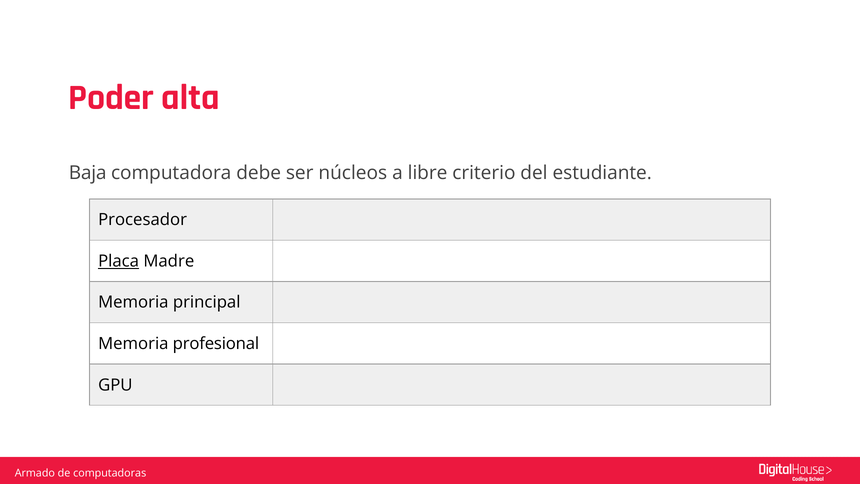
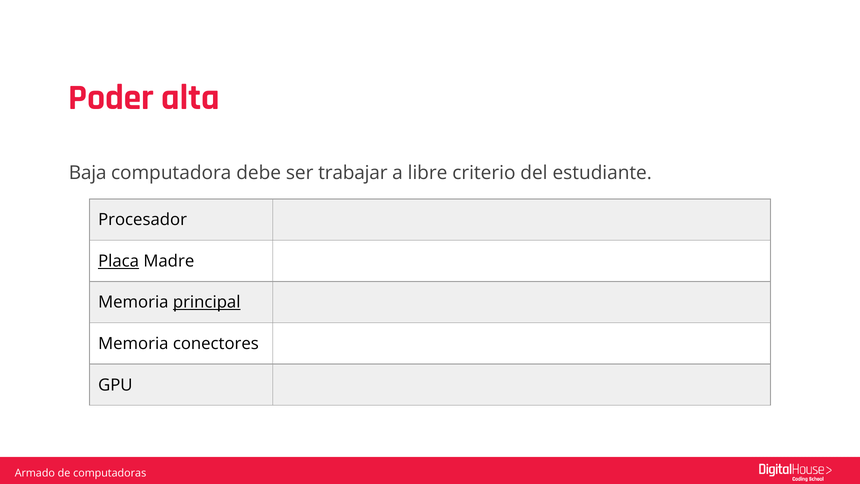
núcleos: núcleos -> trabajar
principal underline: none -> present
profesional: profesional -> conectores
